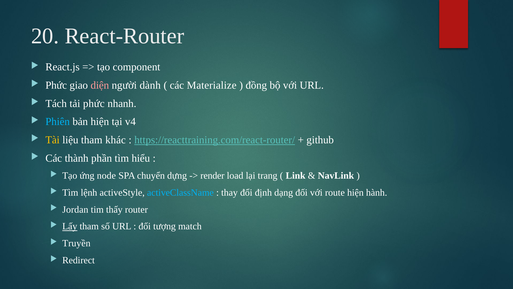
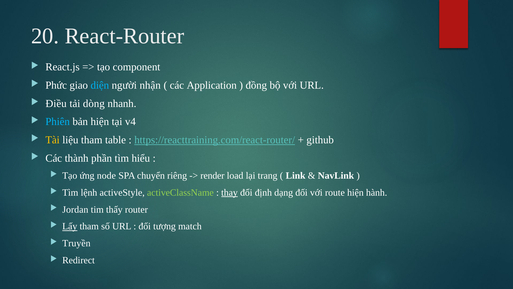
diện colour: pink -> light blue
dành: dành -> nhận
Materialize: Materialize -> Application
Tách: Tách -> Điều
tải phức: phức -> dòng
khác: khác -> table
dựng: dựng -> riêng
activeClassName colour: light blue -> light green
thay underline: none -> present
